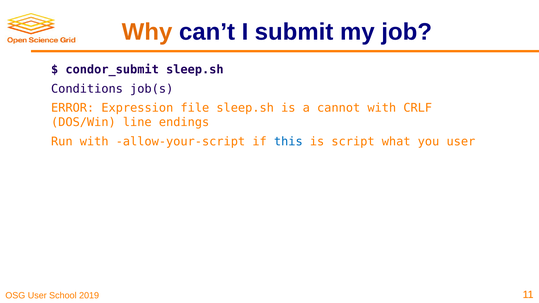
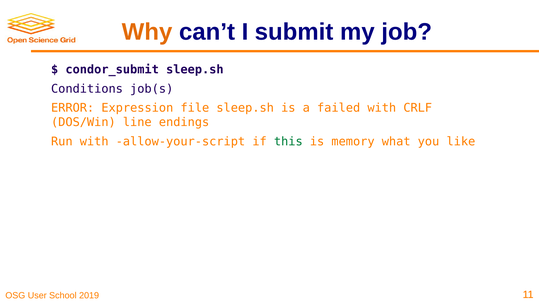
cannot: cannot -> failed
this colour: blue -> green
script: script -> memory
you user: user -> like
